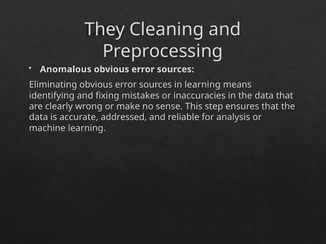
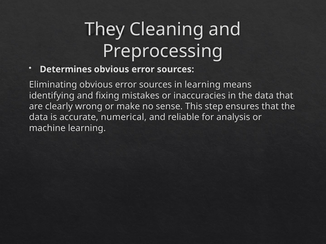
Anomalous: Anomalous -> Determines
addressed: addressed -> numerical
